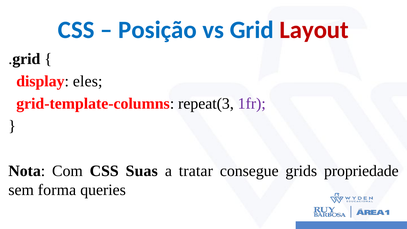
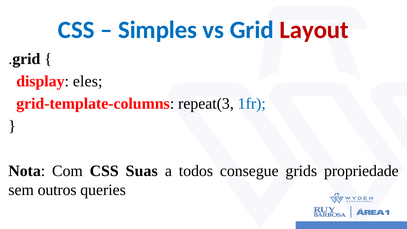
Posição: Posição -> Simples
1fr colour: purple -> blue
tratar: tratar -> todos
forma: forma -> outros
